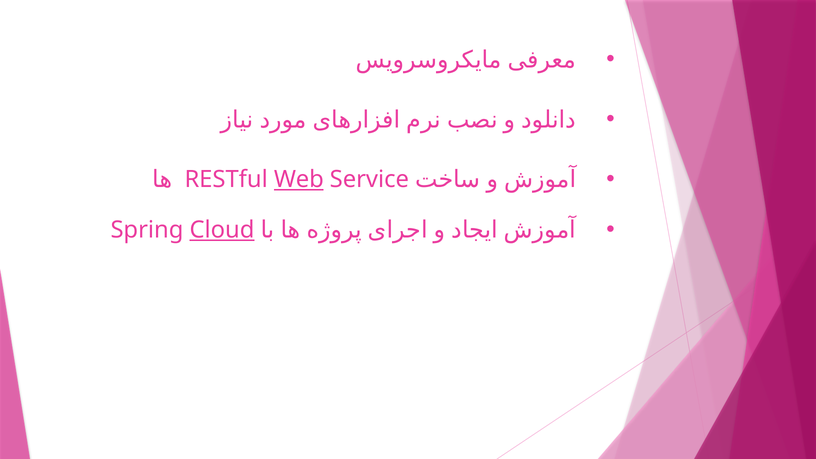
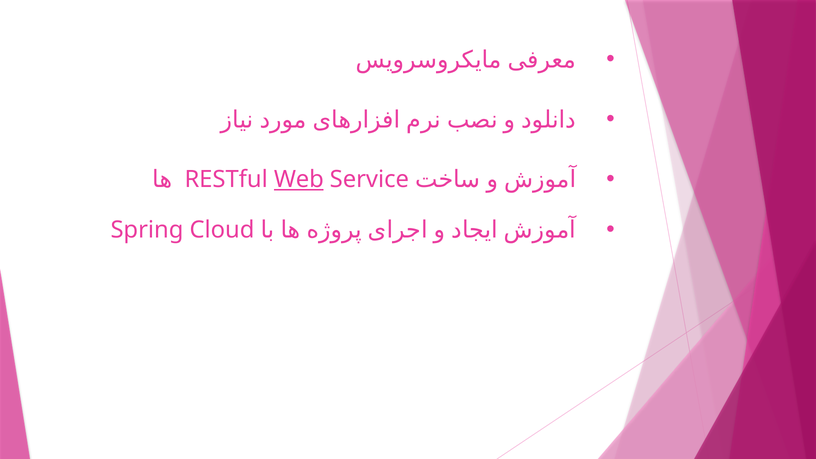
Cloud underline: present -> none
